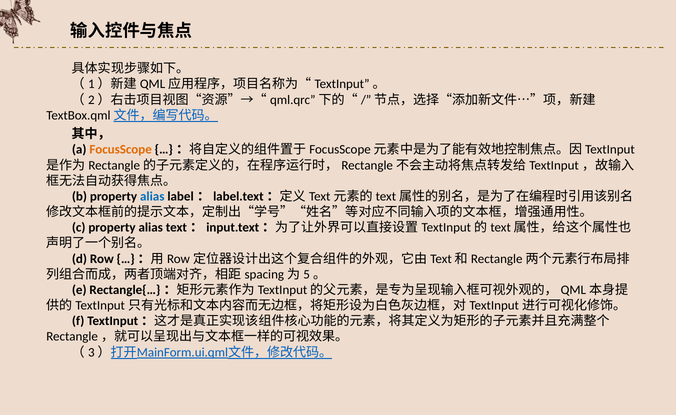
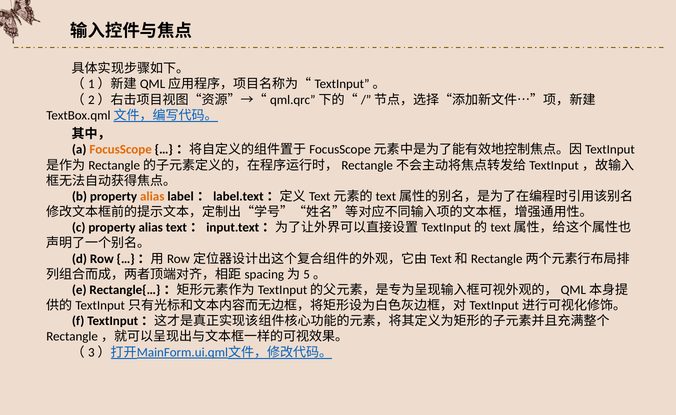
alias at (152, 197) colour: blue -> orange
